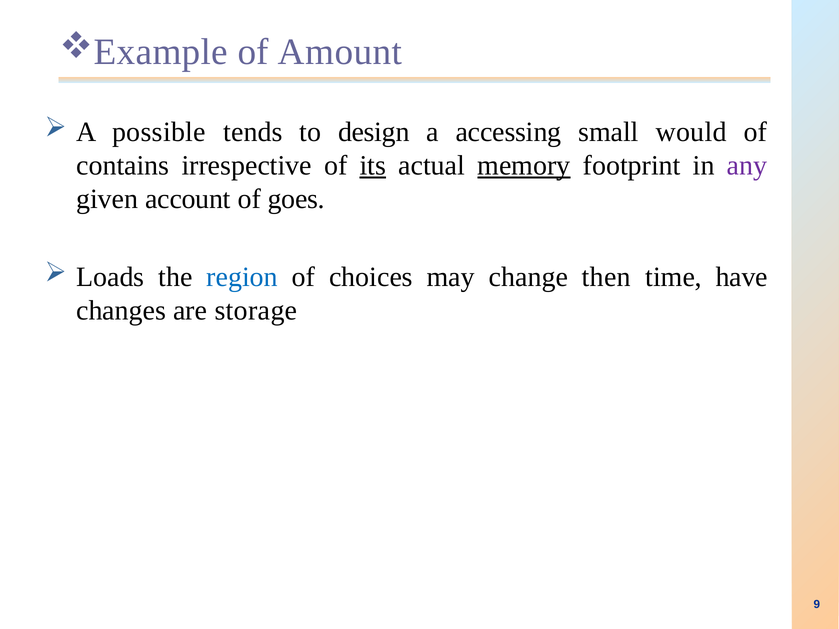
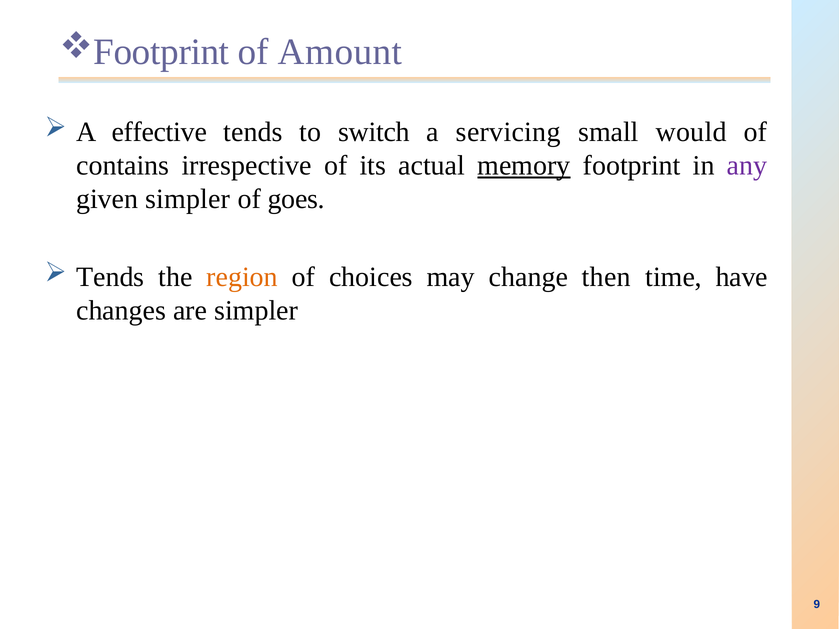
Example at (161, 52): Example -> Footprint
possible: possible -> effective
design: design -> switch
accessing: accessing -> servicing
its underline: present -> none
given account: account -> simpler
Loads at (110, 277): Loads -> Tends
region colour: blue -> orange
are storage: storage -> simpler
